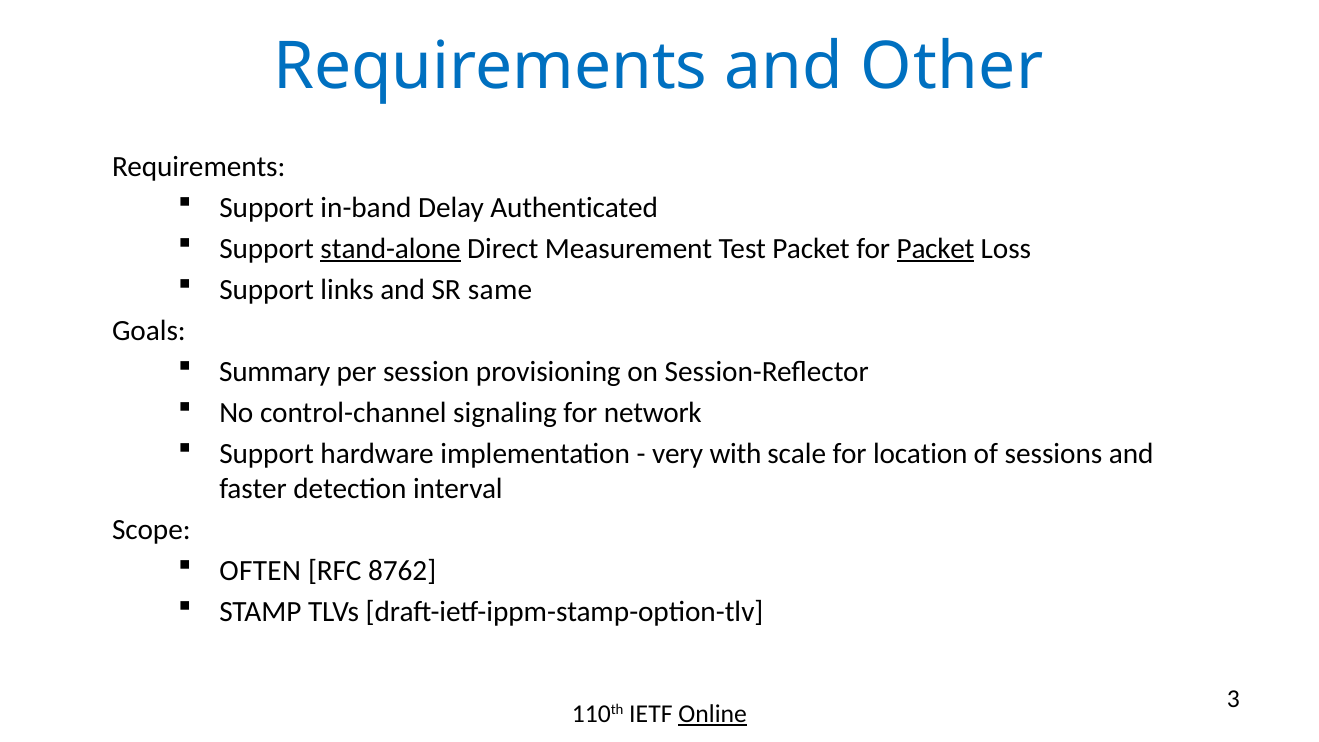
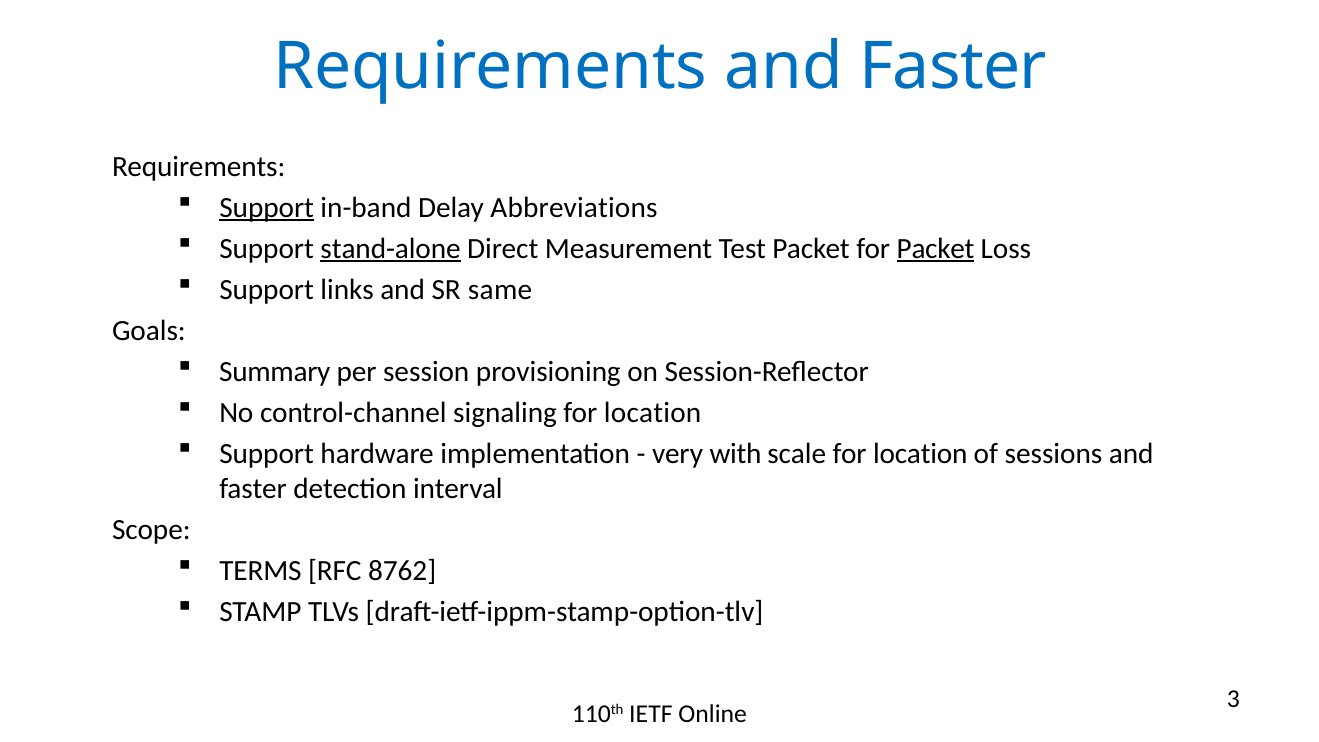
Requirements and Other: Other -> Faster
Support at (267, 207) underline: none -> present
Authenticated: Authenticated -> Abbreviations
signaling for network: network -> location
OFTEN: OFTEN -> TERMS
Online underline: present -> none
